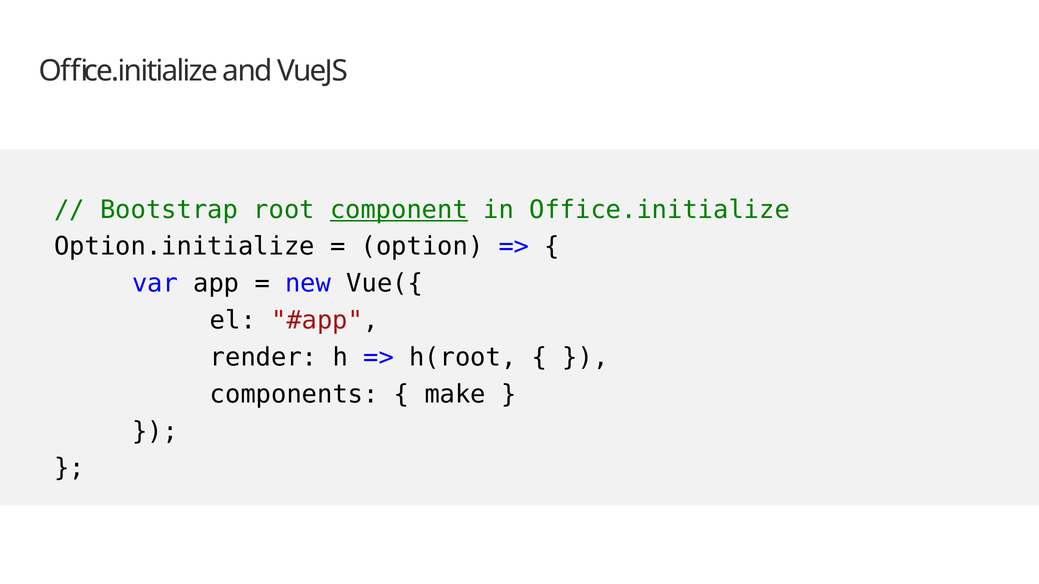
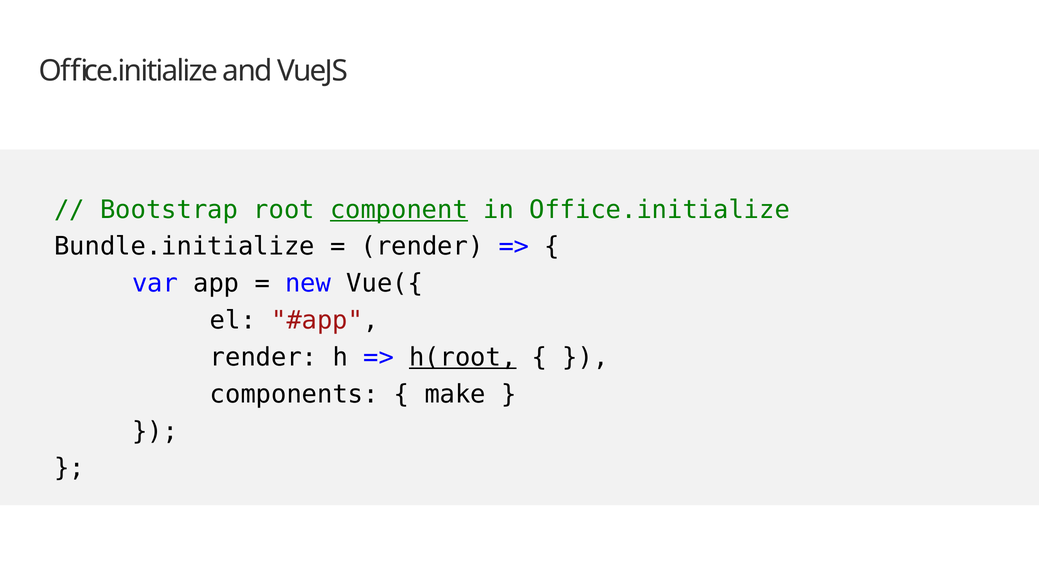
Option.initialize: Option.initialize -> Bundle.initialize
option at (422, 247): option -> render
h(root underline: none -> present
